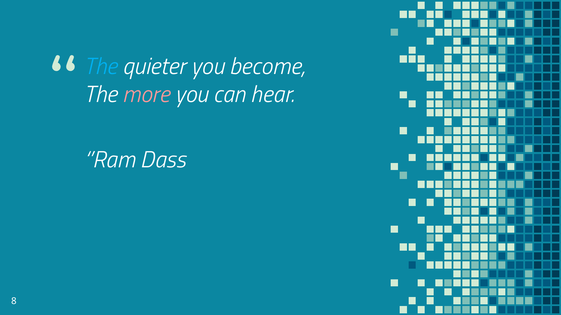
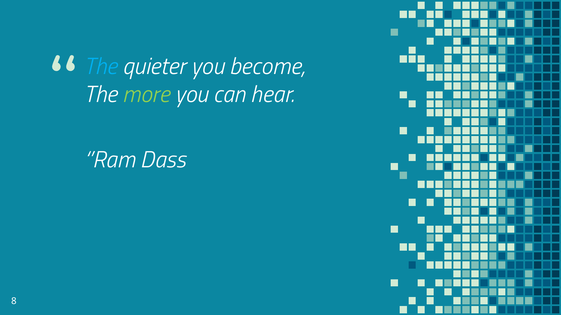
more colour: pink -> light green
